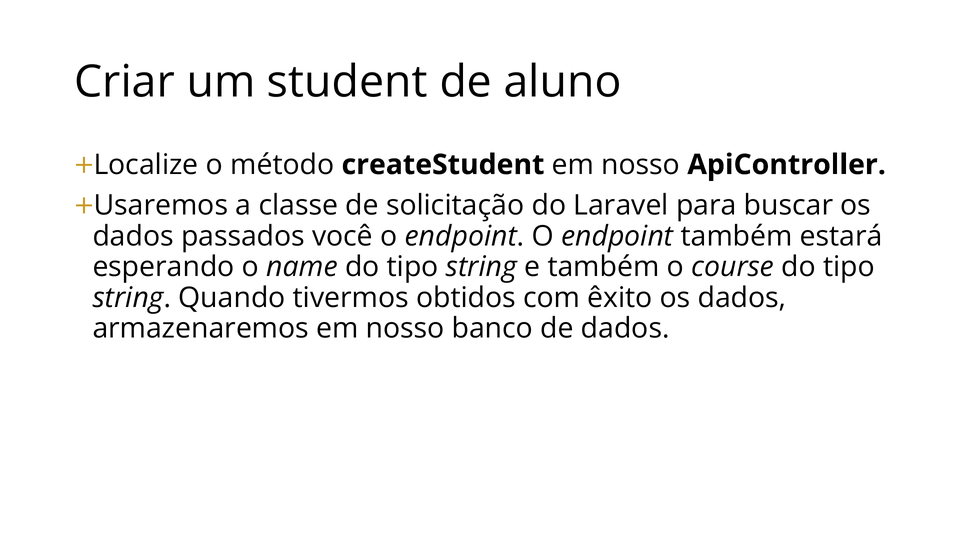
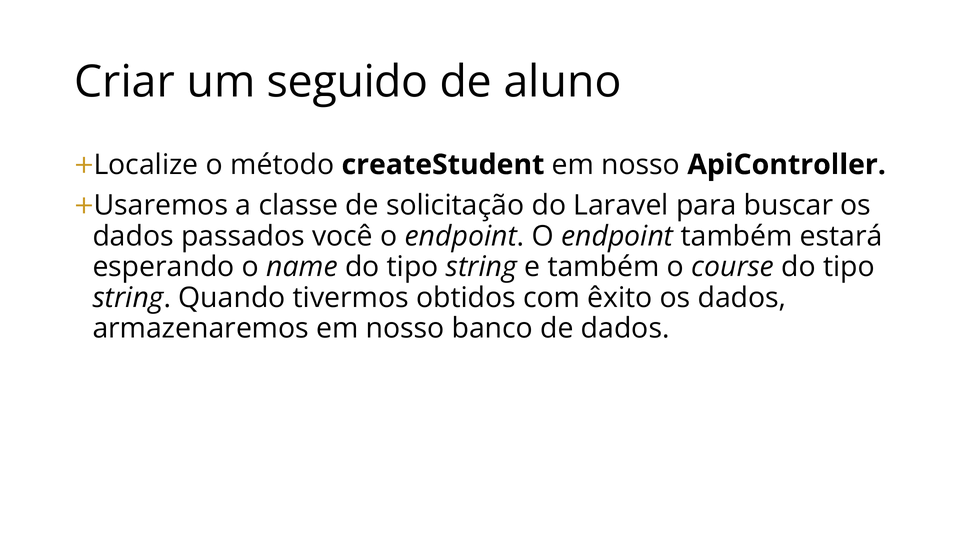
student: student -> seguido
